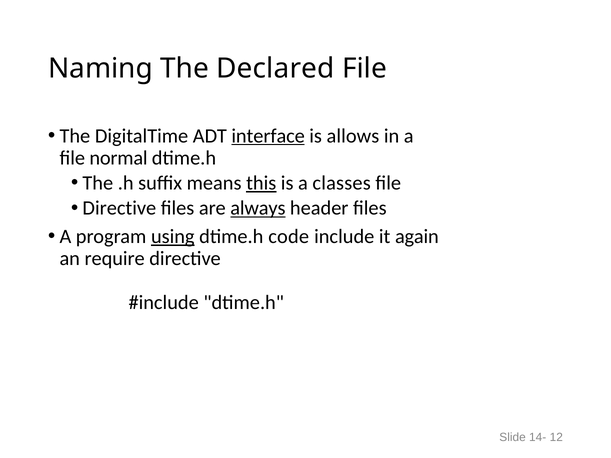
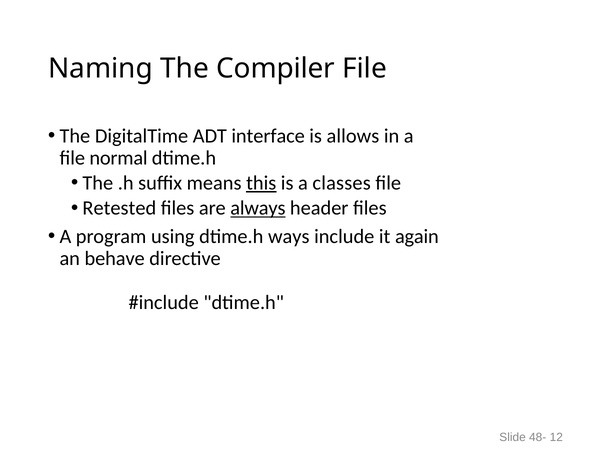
Declared: Declared -> Compiler
interface underline: present -> none
Directive at (119, 208): Directive -> Retested
using underline: present -> none
code: code -> ways
require: require -> behave
14-: 14- -> 48-
